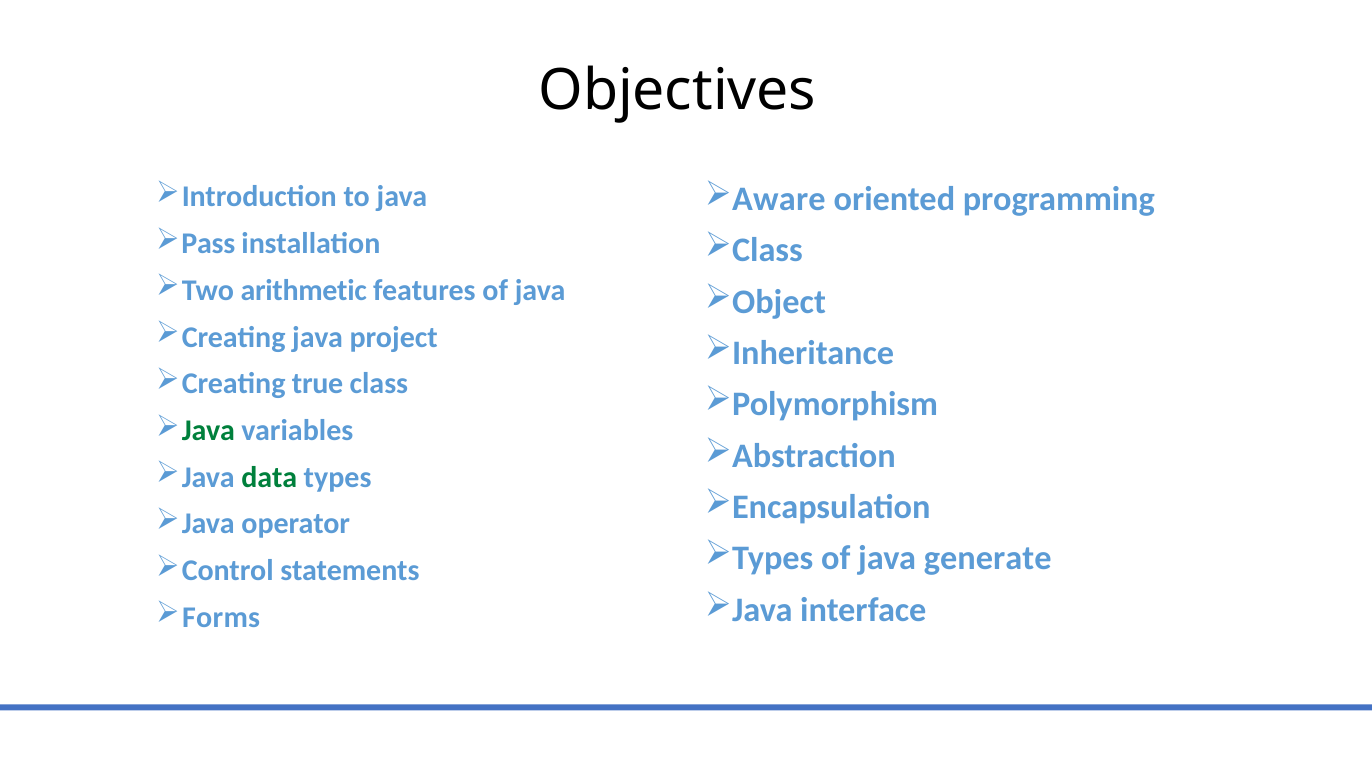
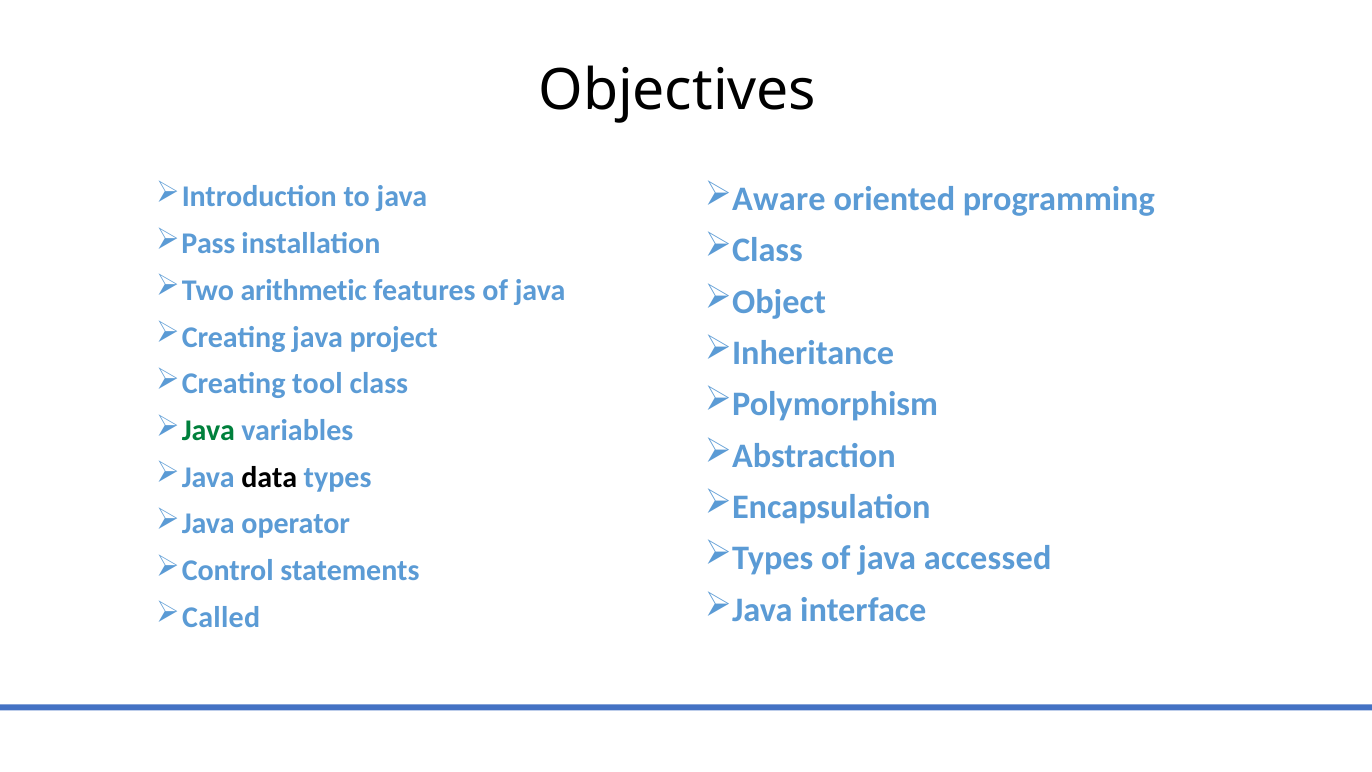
true: true -> tool
data colour: green -> black
generate: generate -> accessed
Forms: Forms -> Called
